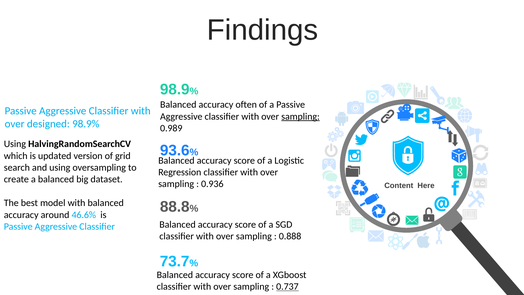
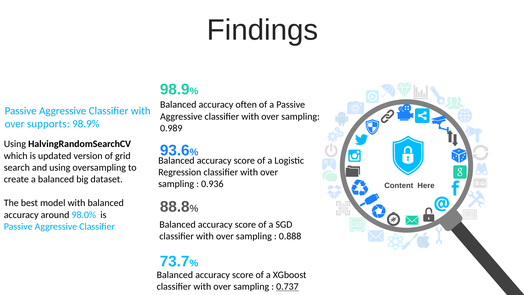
sampling at (300, 116) underline: present -> none
designed: designed -> supports
46.6%: 46.6% -> 98.0%
